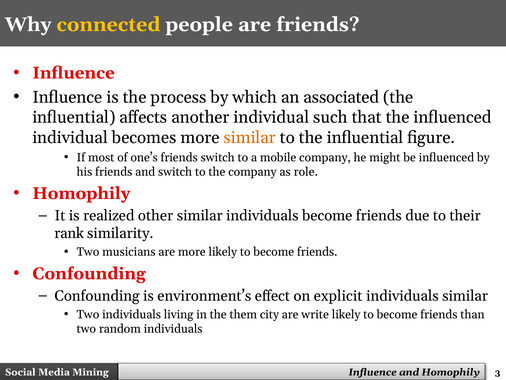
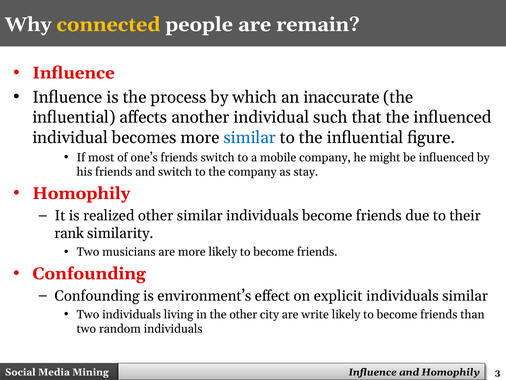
are friends: friends -> remain
associated: associated -> inaccurate
similar at (250, 137) colour: orange -> blue
role: role -> stay
the them: them -> other
